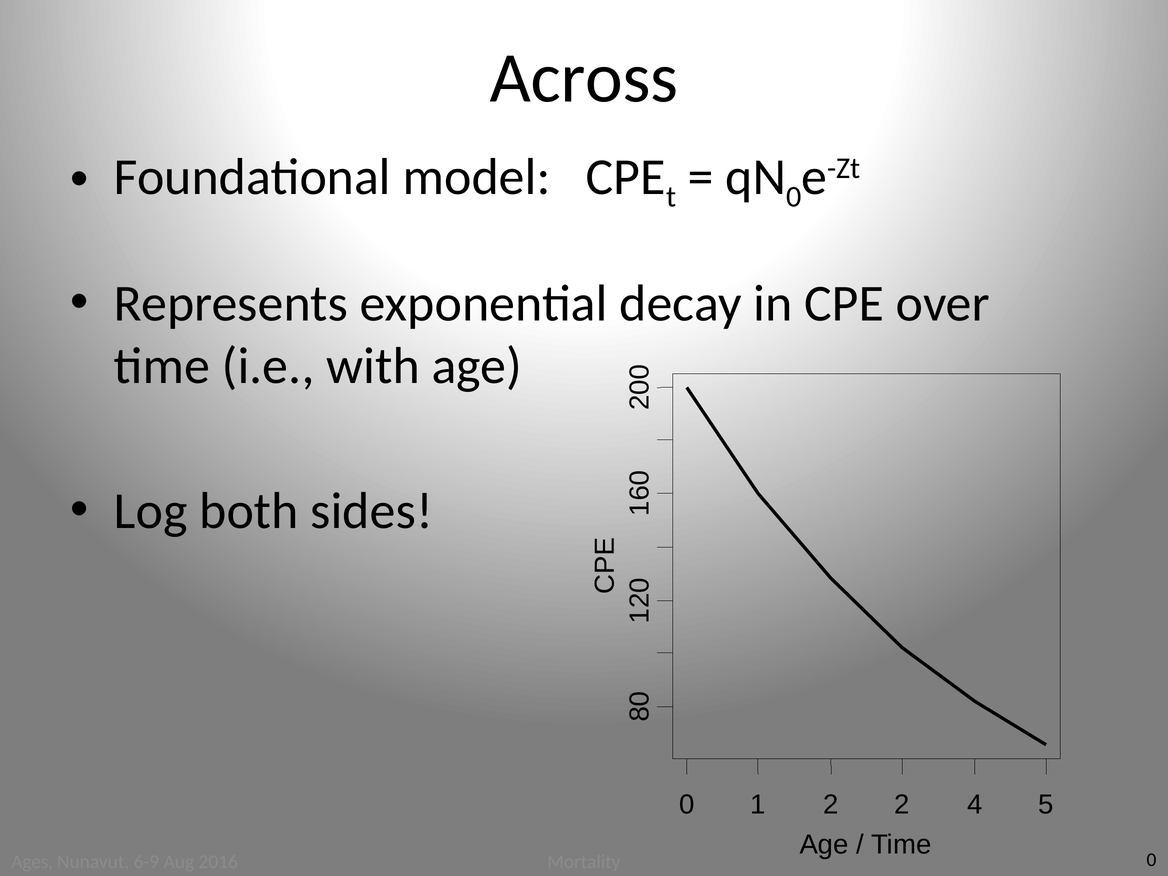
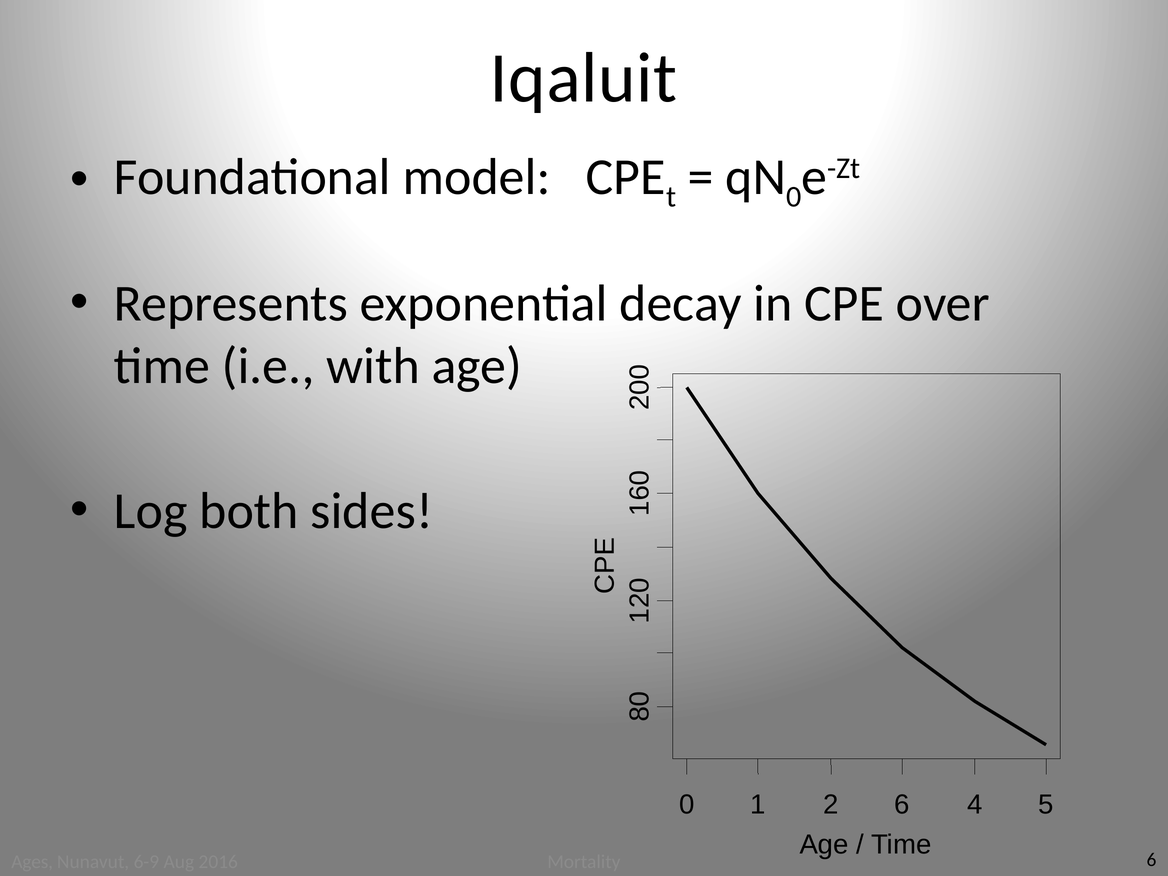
Across: Across -> Iqaluit
2 2: 2 -> 6
Mortality 0: 0 -> 6
